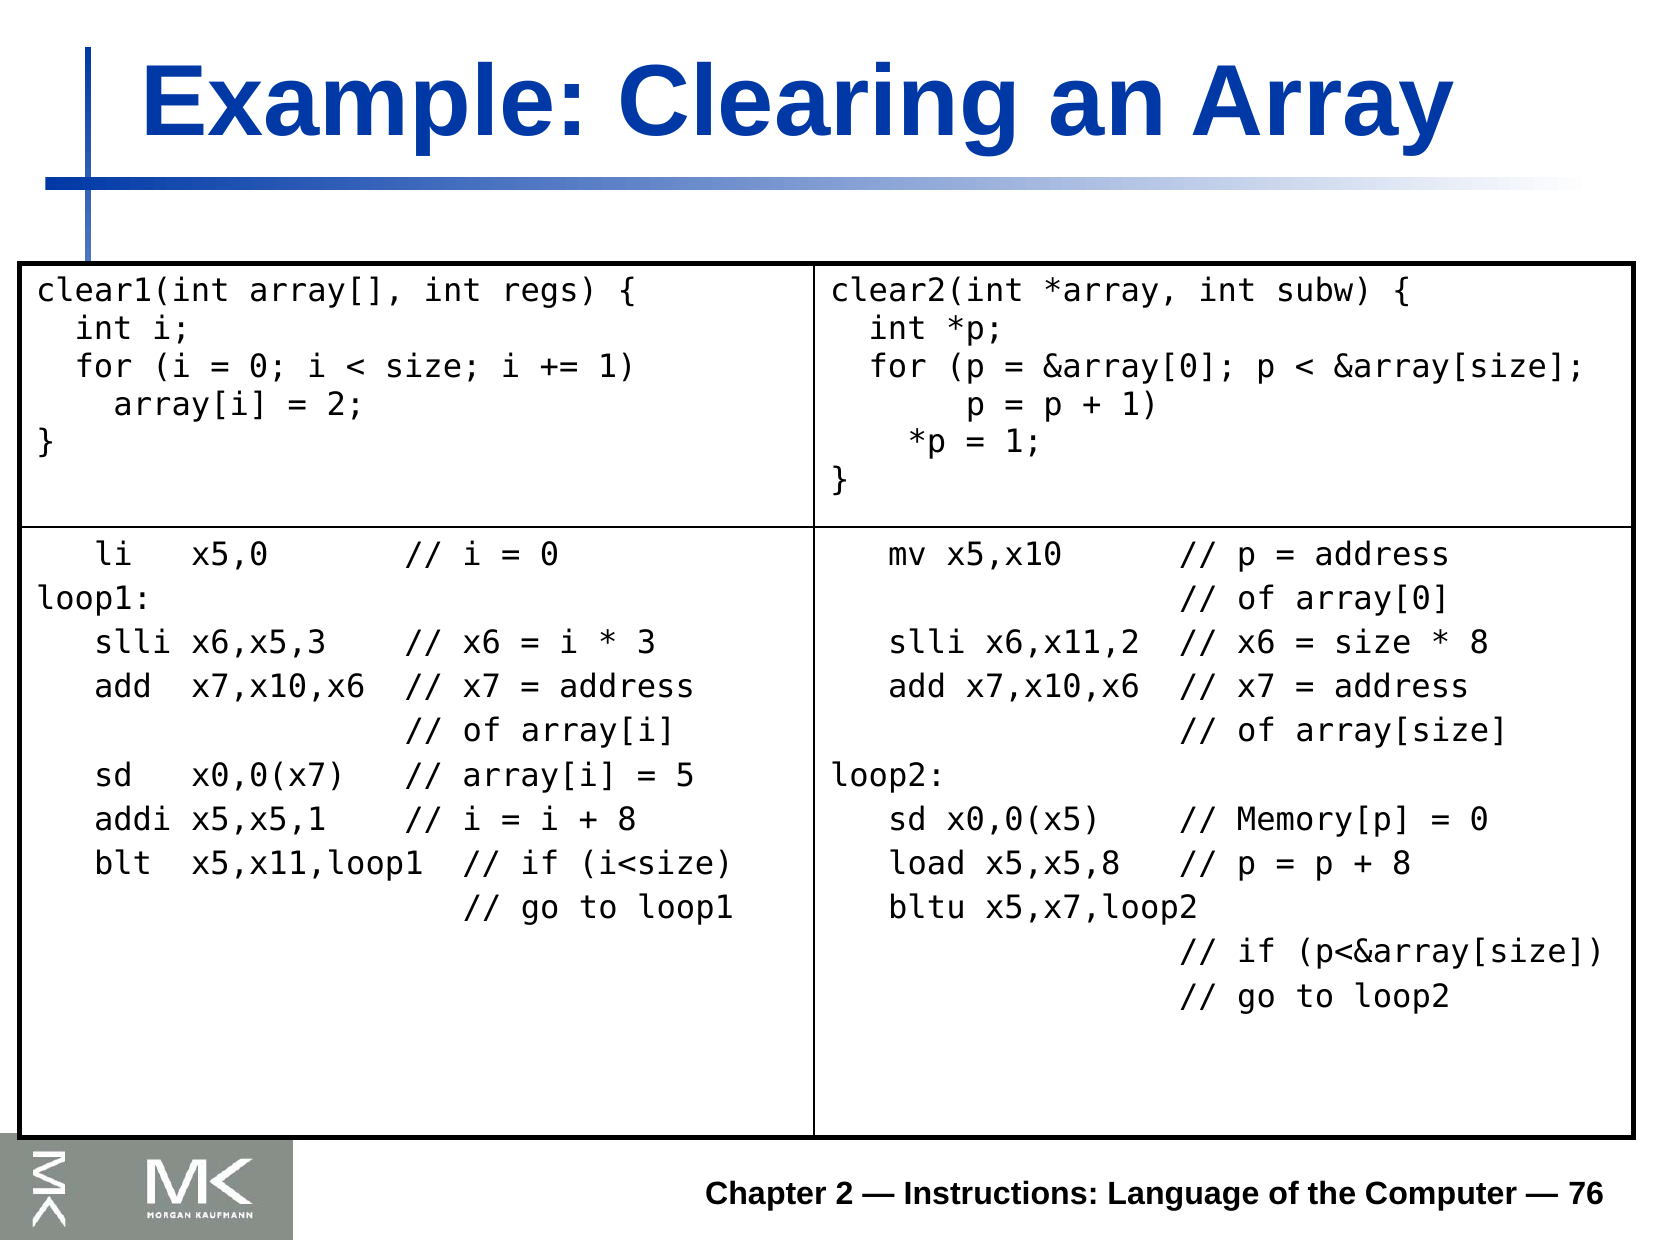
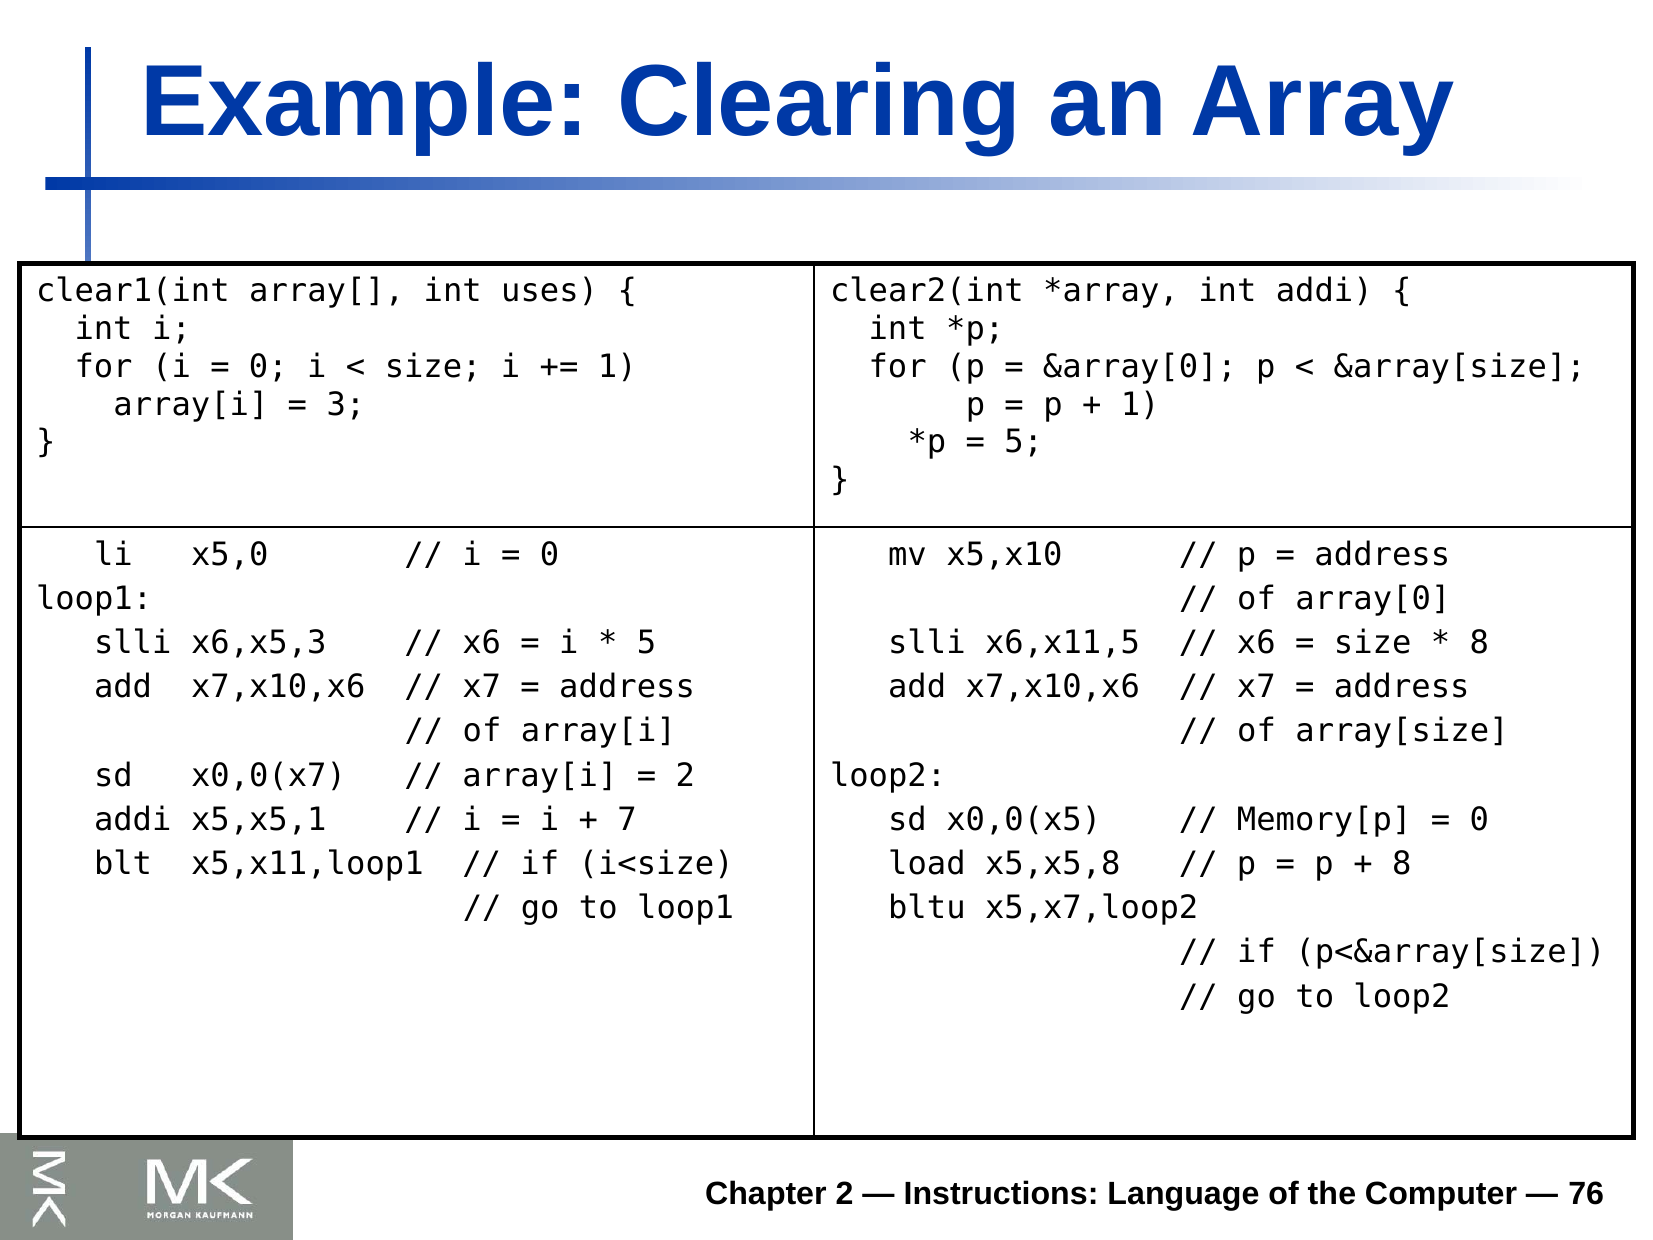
regs: regs -> uses
int subw: subw -> addi
2 at (346, 404): 2 -> 3
1 at (1024, 442): 1 -> 5
3 at (647, 643): 3 -> 5
x6,x11,2: x6,x11,2 -> x6,x11,5
5 at (685, 775): 5 -> 2
8 at (627, 819): 8 -> 7
